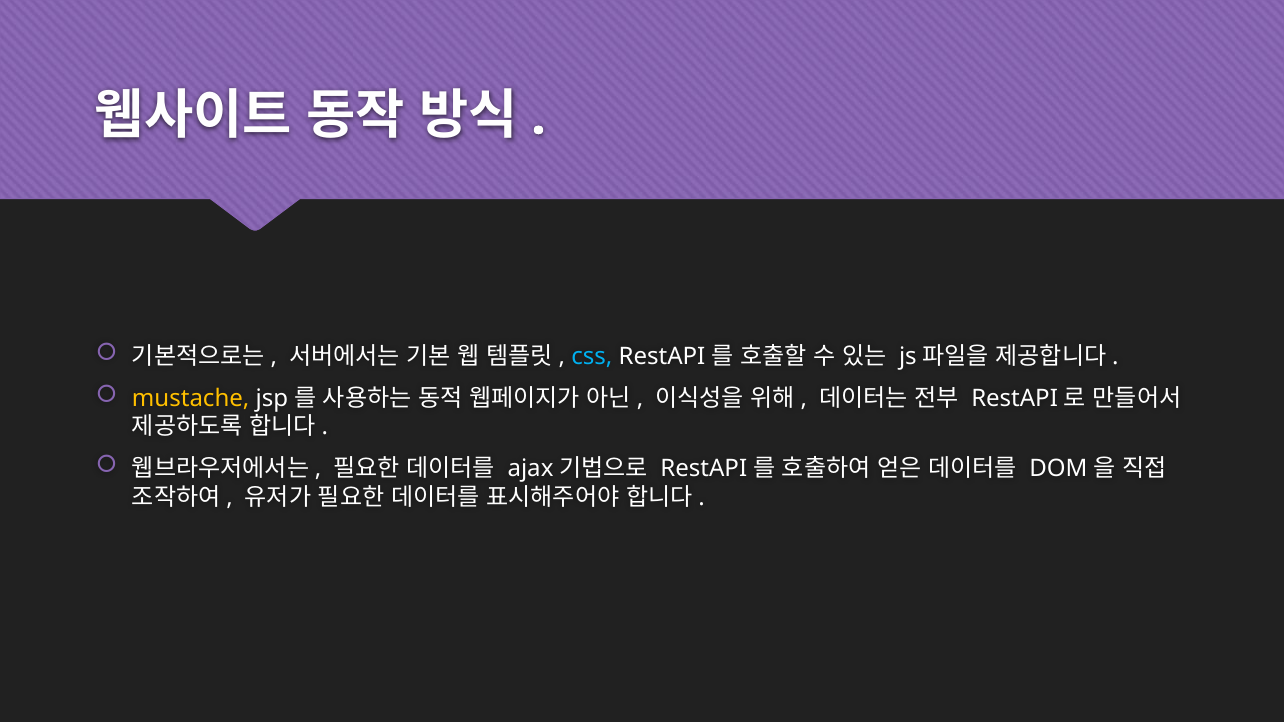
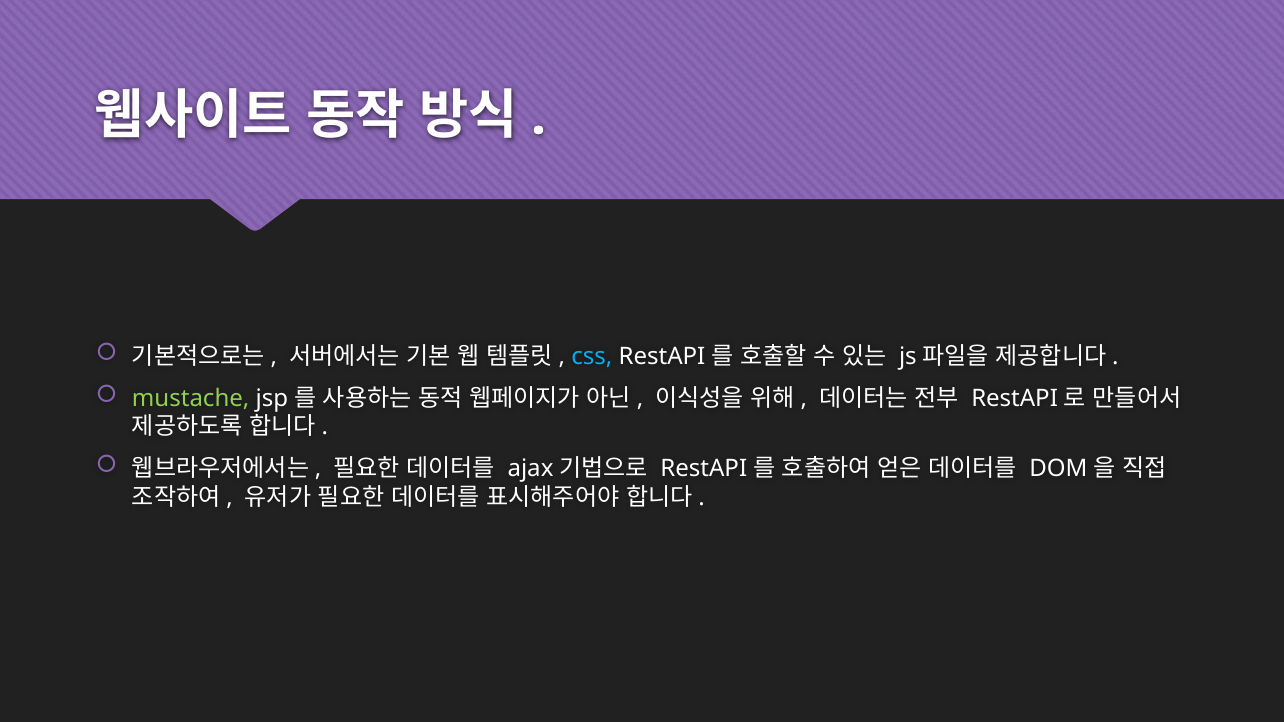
mustache colour: yellow -> light green
